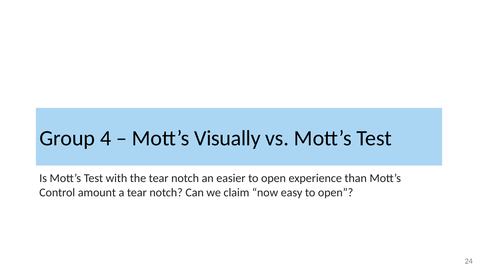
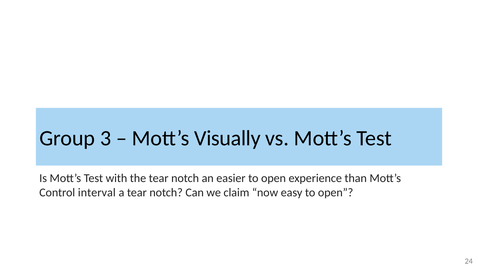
4: 4 -> 3
amount: amount -> interval
